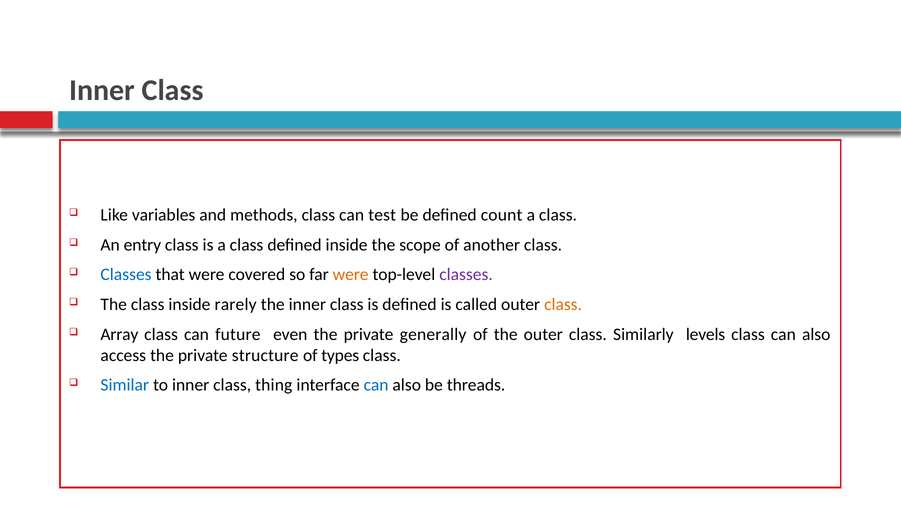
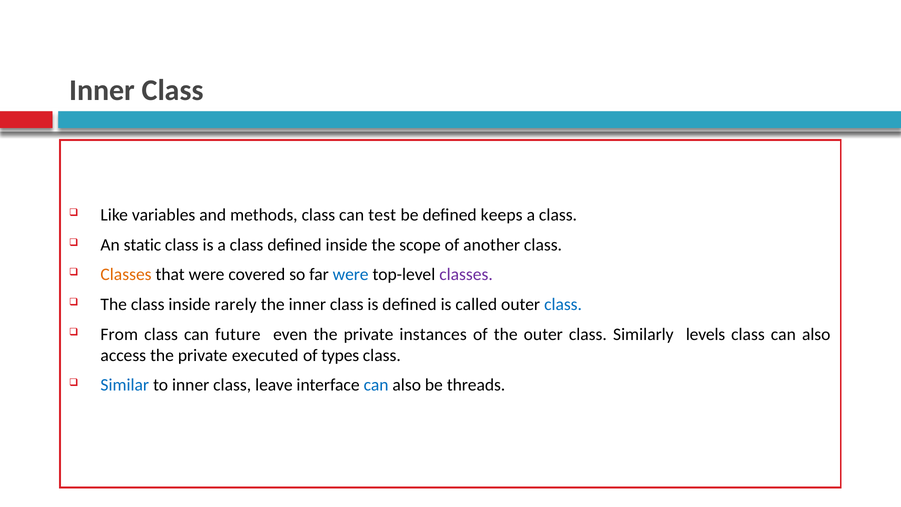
count: count -> keeps
entry: entry -> static
Classes at (126, 275) colour: blue -> orange
were at (351, 275) colour: orange -> blue
class at (563, 304) colour: orange -> blue
Array: Array -> From
generally: generally -> instances
structure: structure -> executed
thing: thing -> leave
